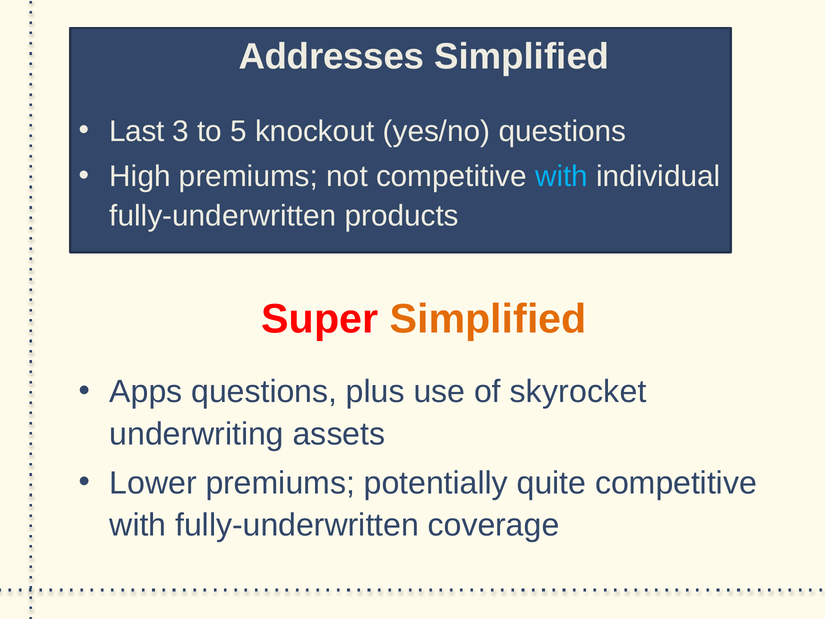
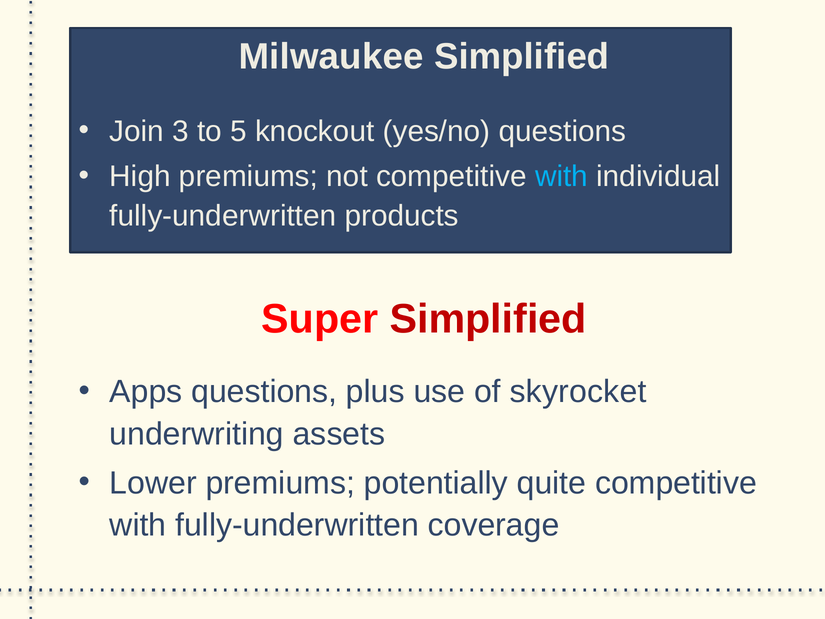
Addresses: Addresses -> Milwaukee
Last: Last -> Join
Simplified at (488, 319) colour: orange -> red
